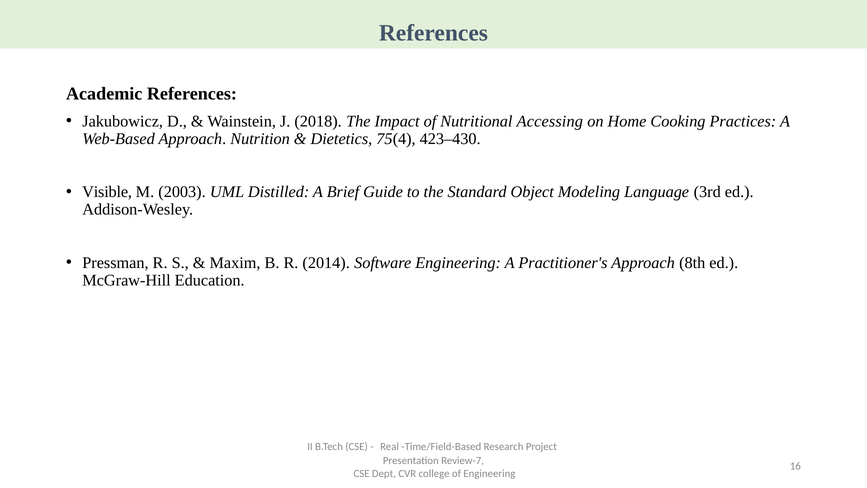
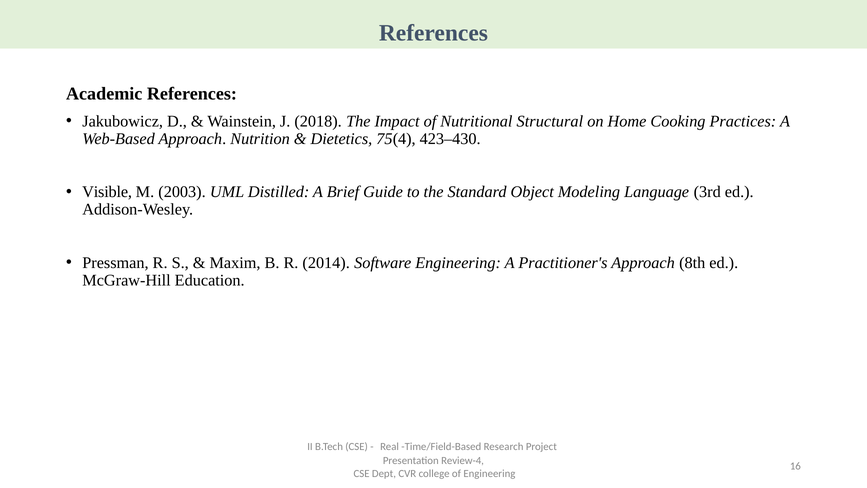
Accessing: Accessing -> Structural
Review-7: Review-7 -> Review-4
